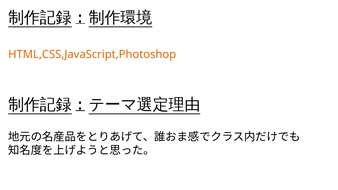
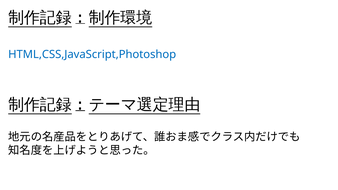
HTML,CSS,JavaScript,Photoshop colour: orange -> blue
